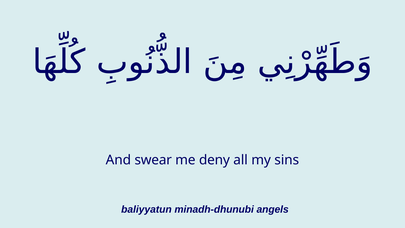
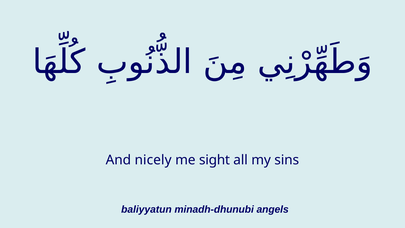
swear: swear -> nicely
deny: deny -> sight
